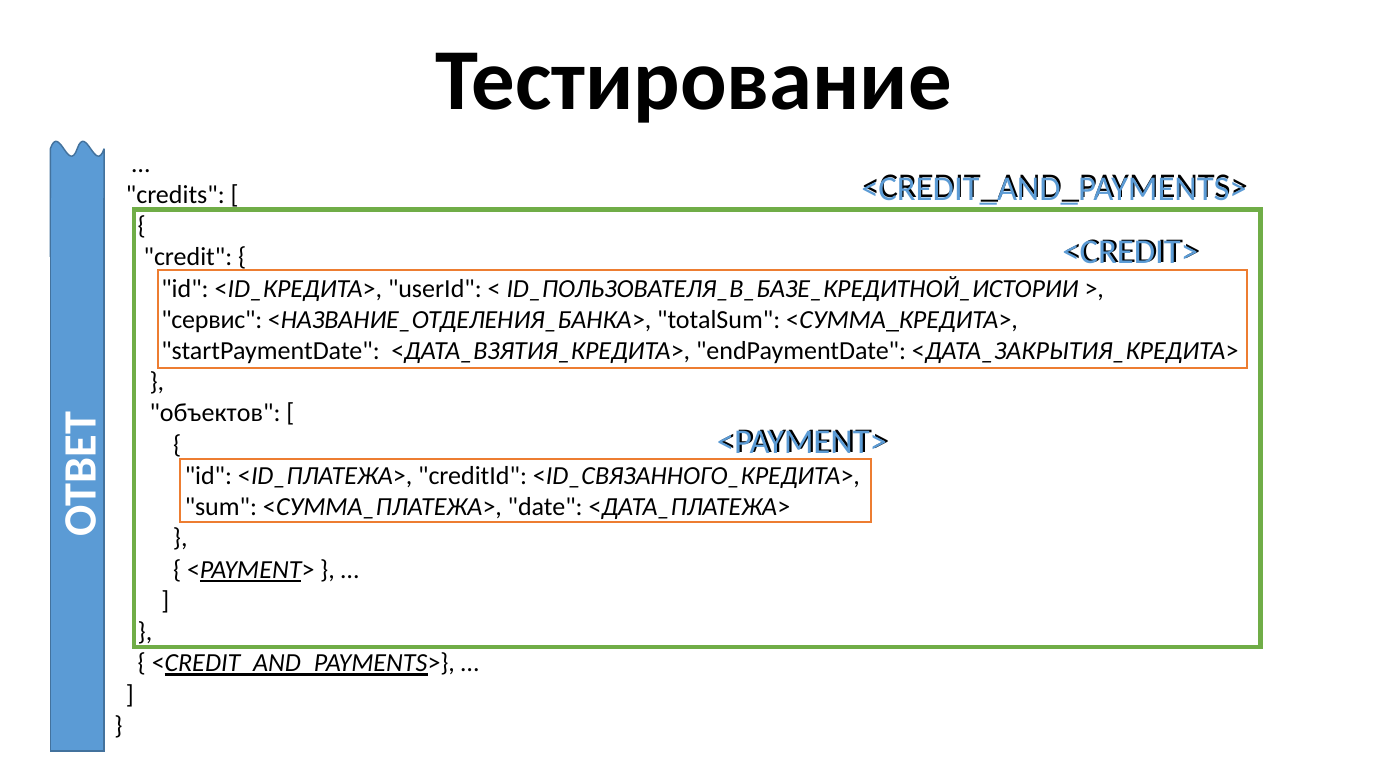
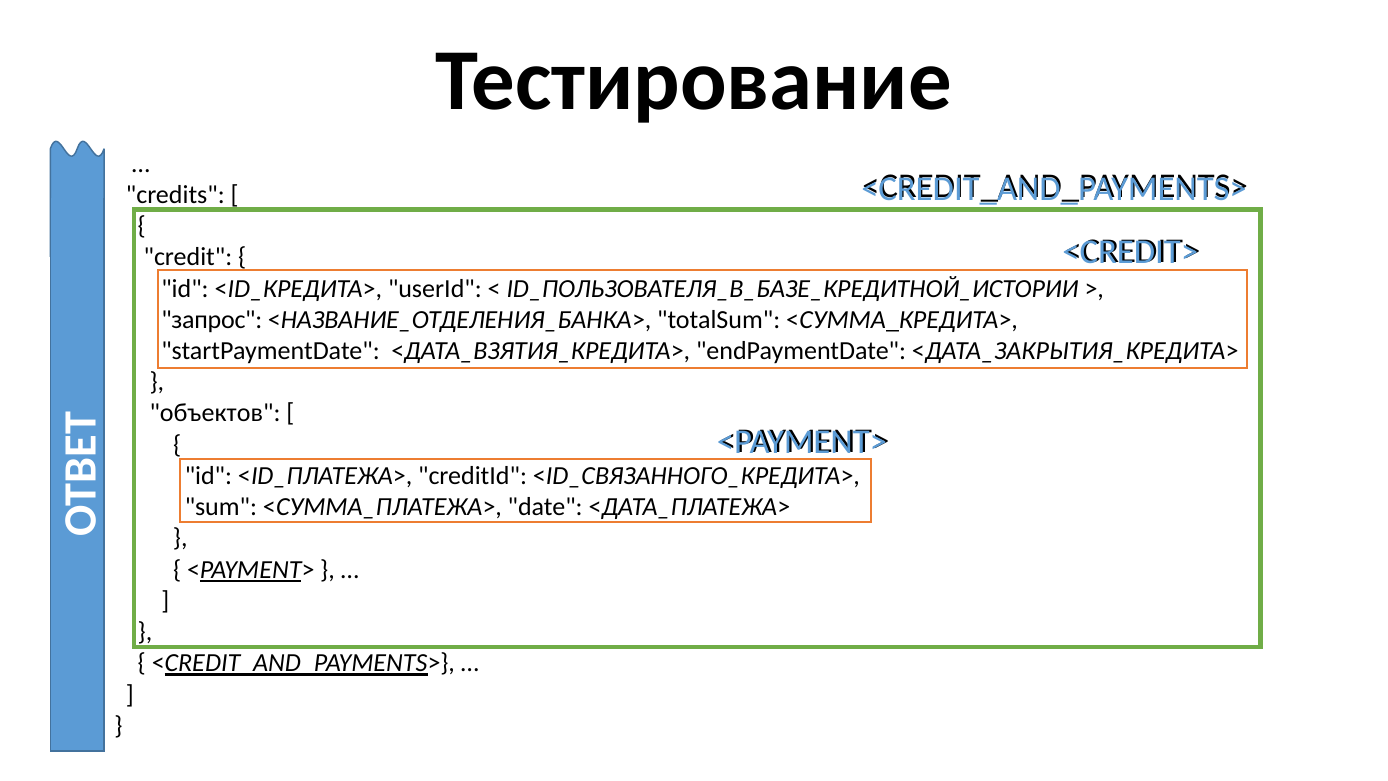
сервис: сервис -> запрос
